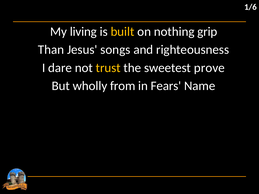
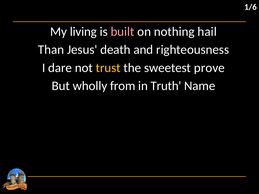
built colour: yellow -> pink
grip: grip -> hail
songs: songs -> death
Fears: Fears -> Truth
